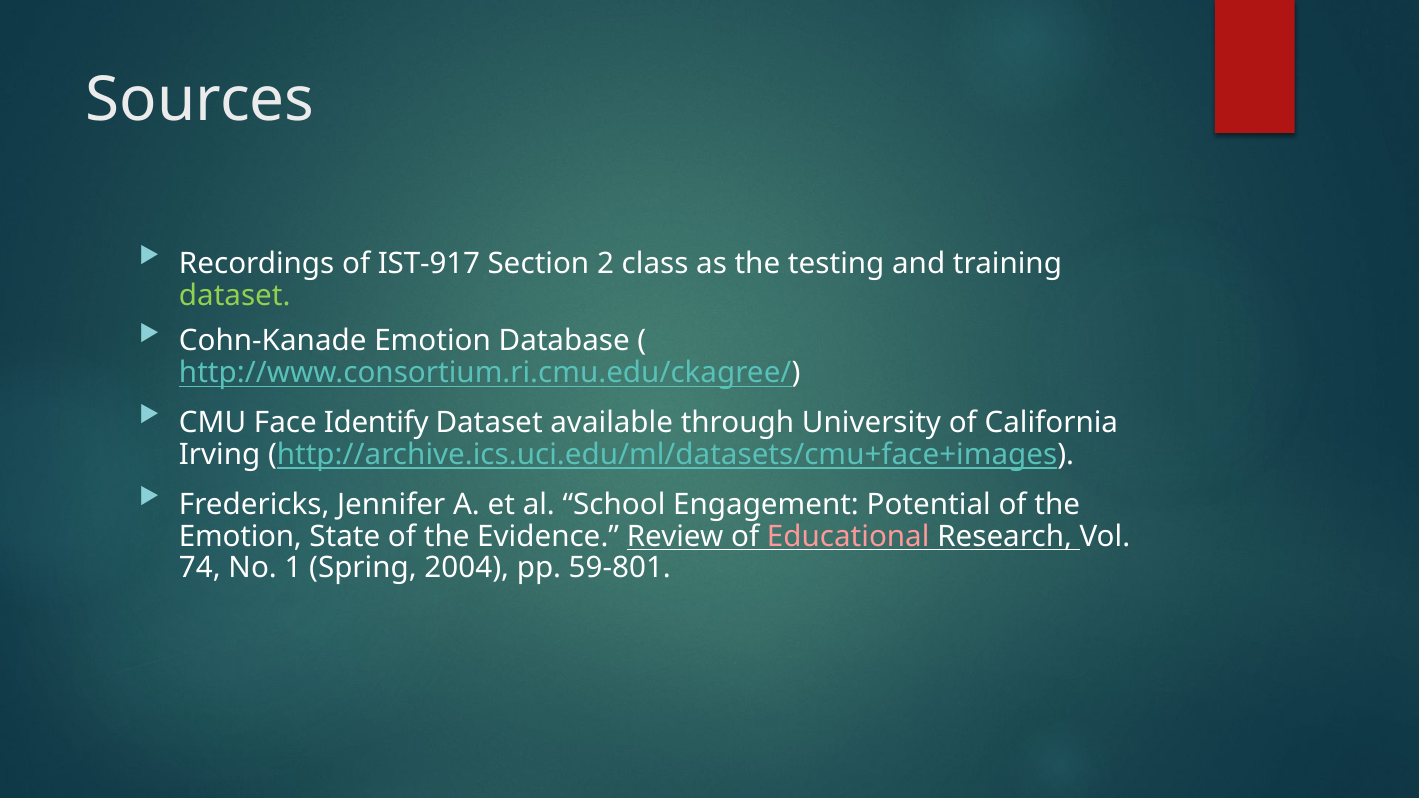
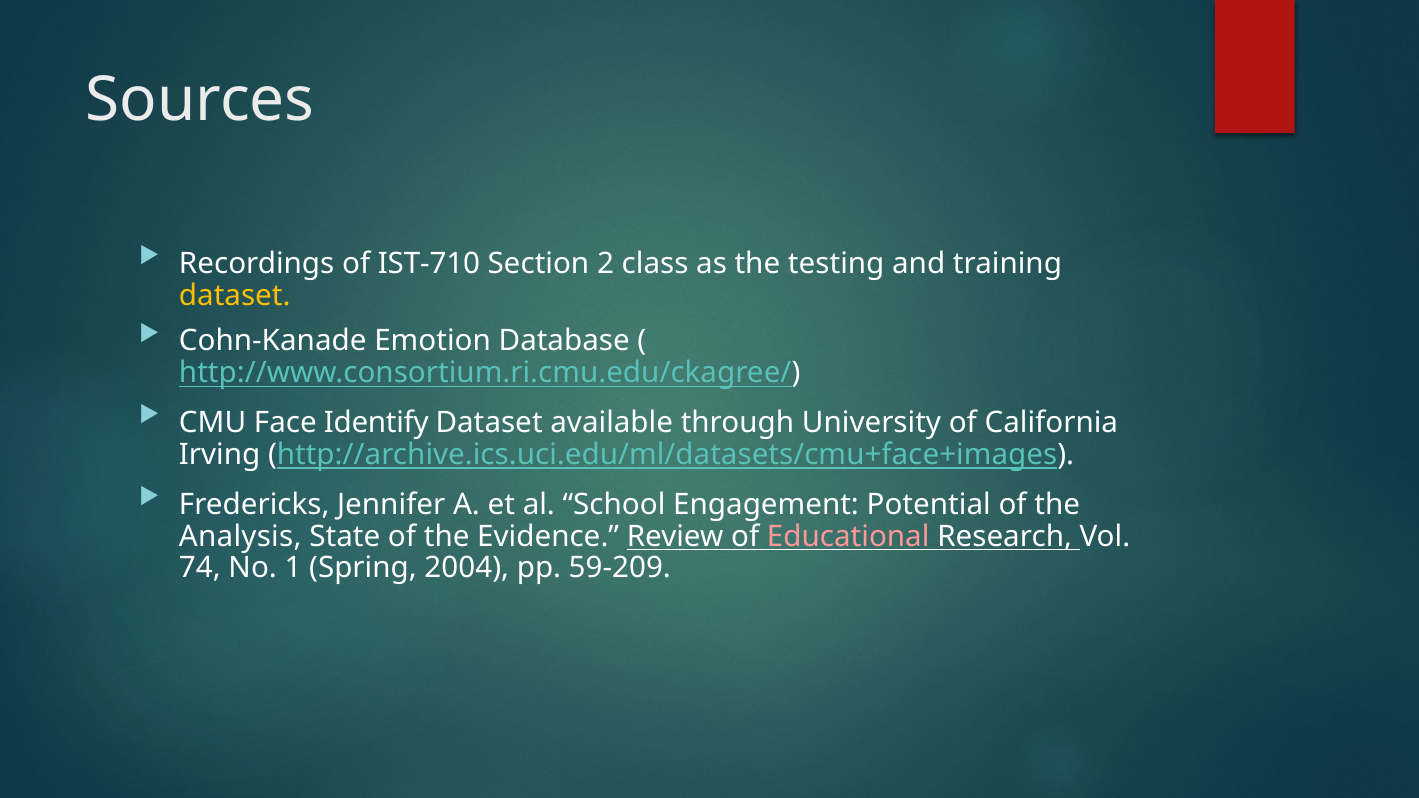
IST-917: IST-917 -> IST-710
dataset at (235, 296) colour: light green -> yellow
Emotion at (240, 536): Emotion -> Analysis
59-801: 59-801 -> 59-209
